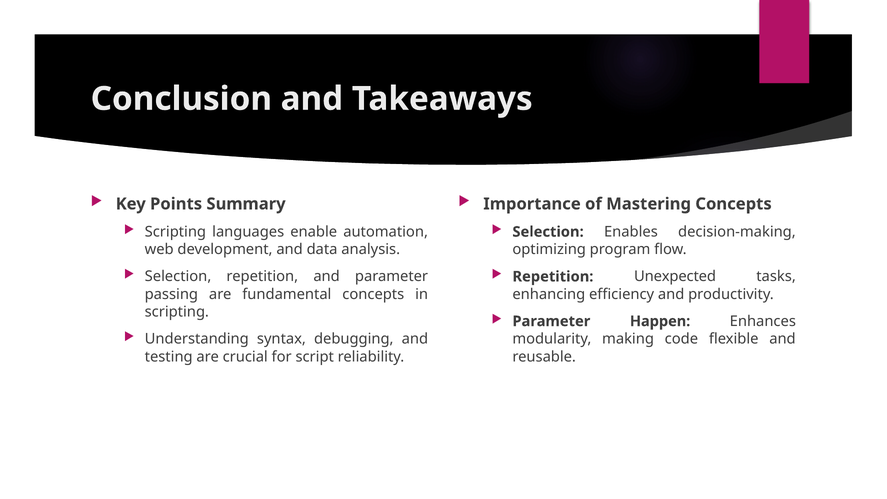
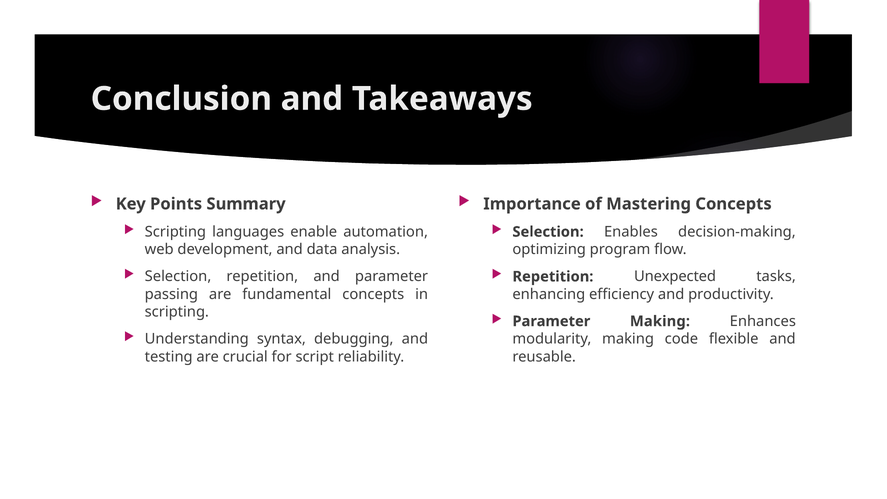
Parameter Happen: Happen -> Making
